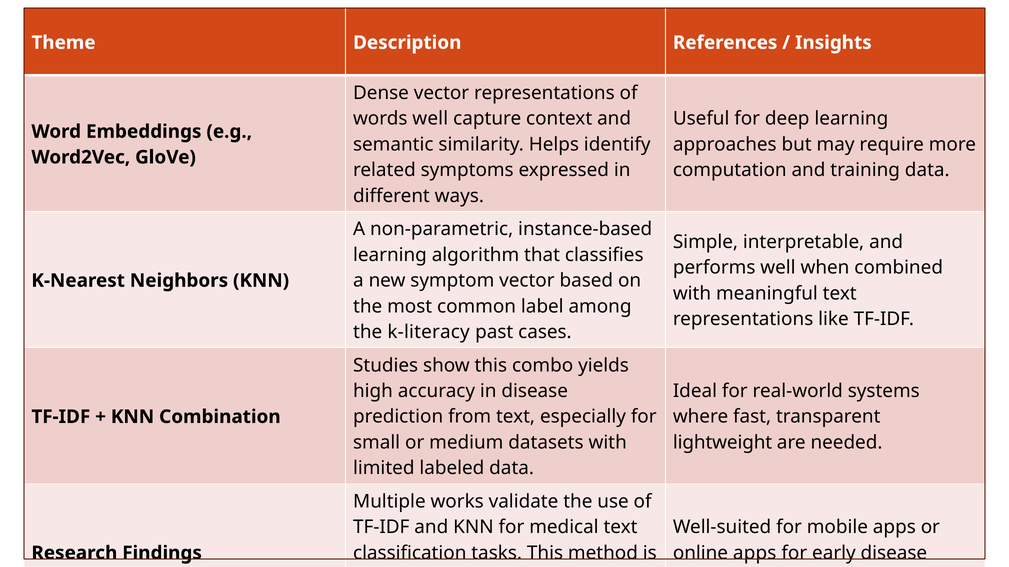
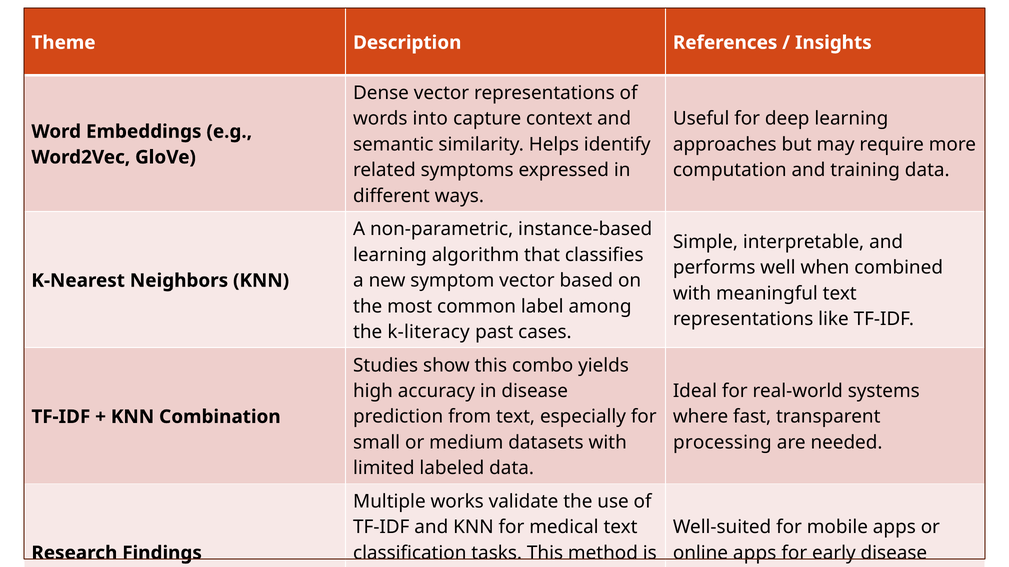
words well: well -> into
lightweight: lightweight -> processing
